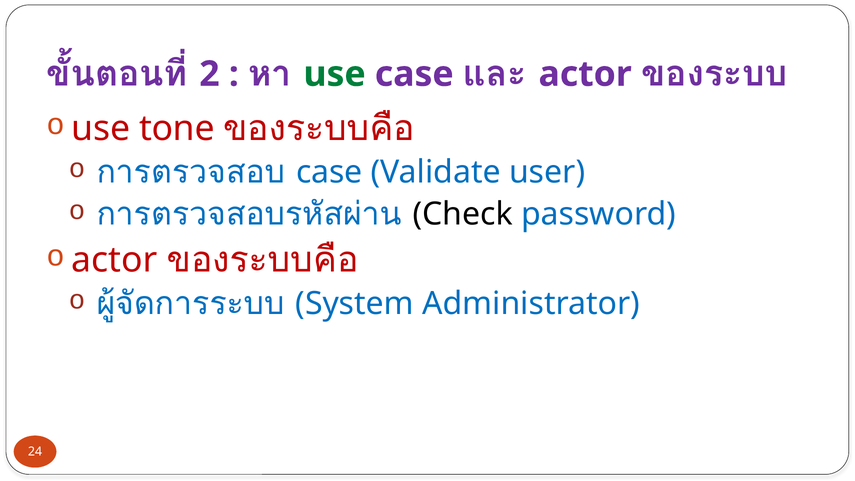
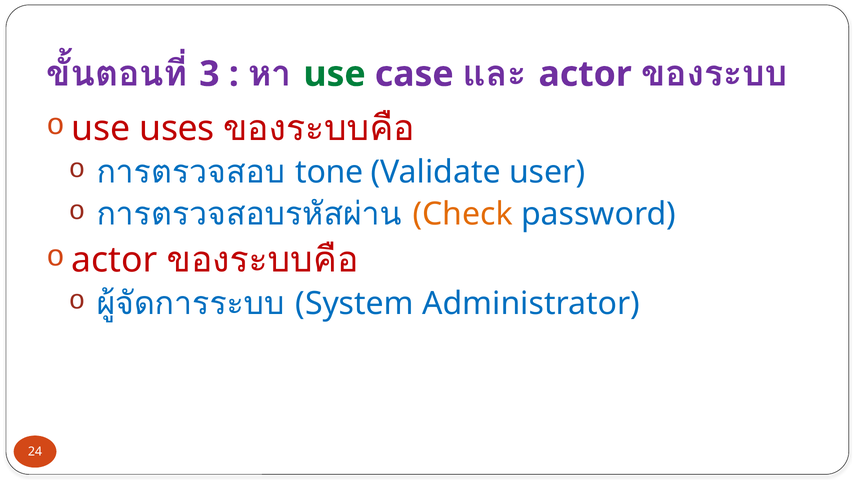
2: 2 -> 3
tone: tone -> uses
case at (329, 172): case -> tone
Check colour: black -> orange
